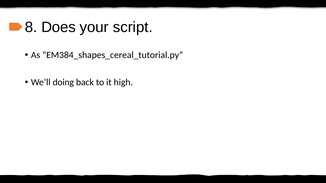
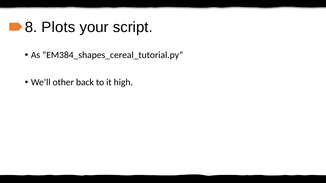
Does: Does -> Plots
doing: doing -> other
